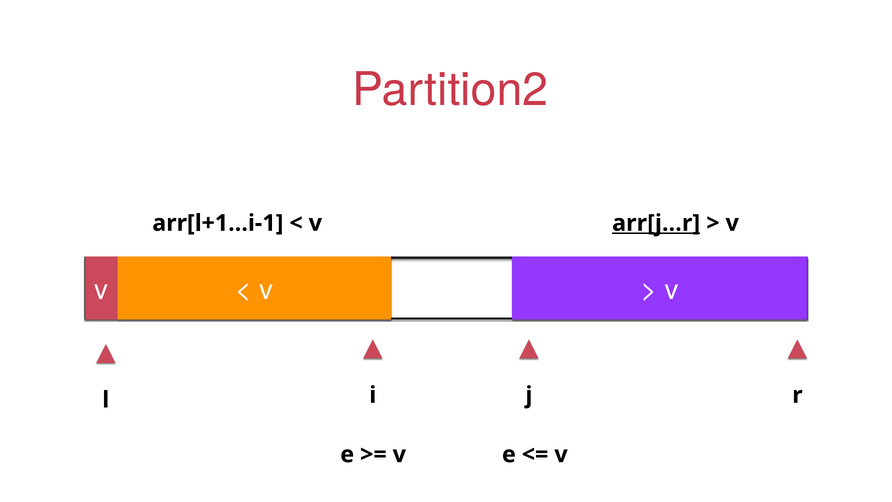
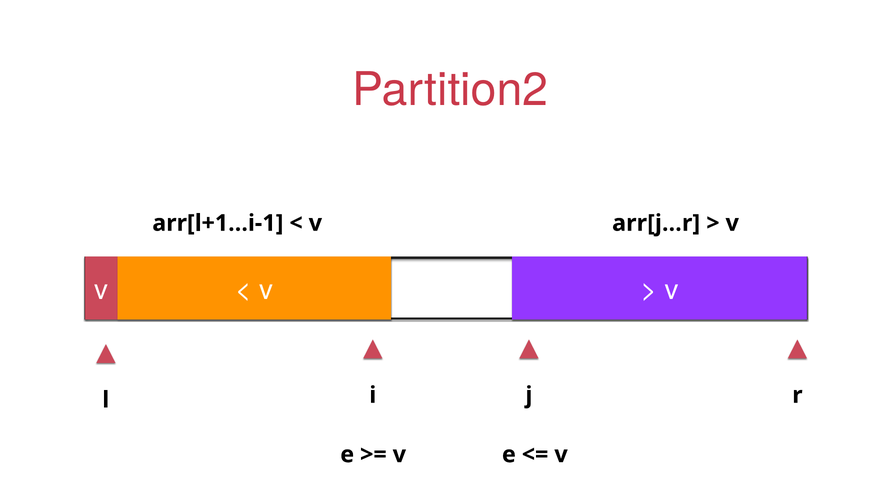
arr[j…r underline: present -> none
